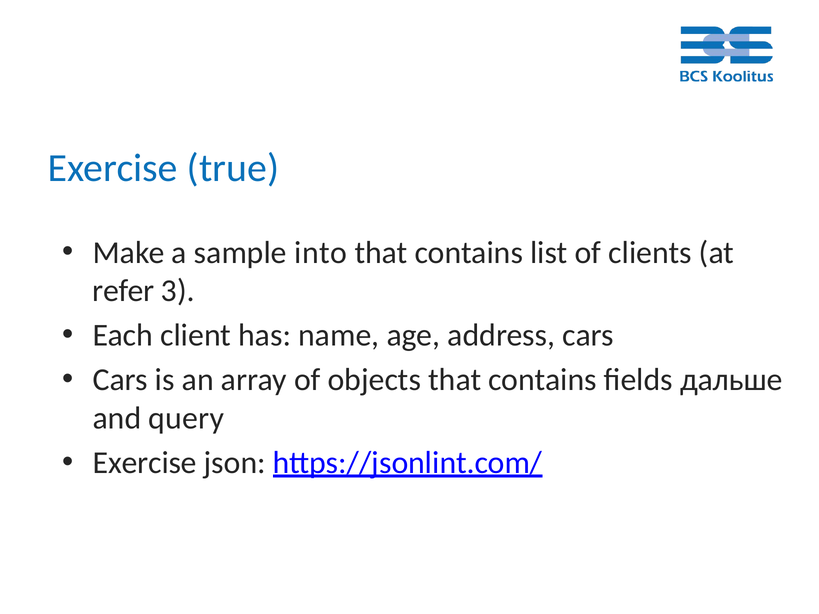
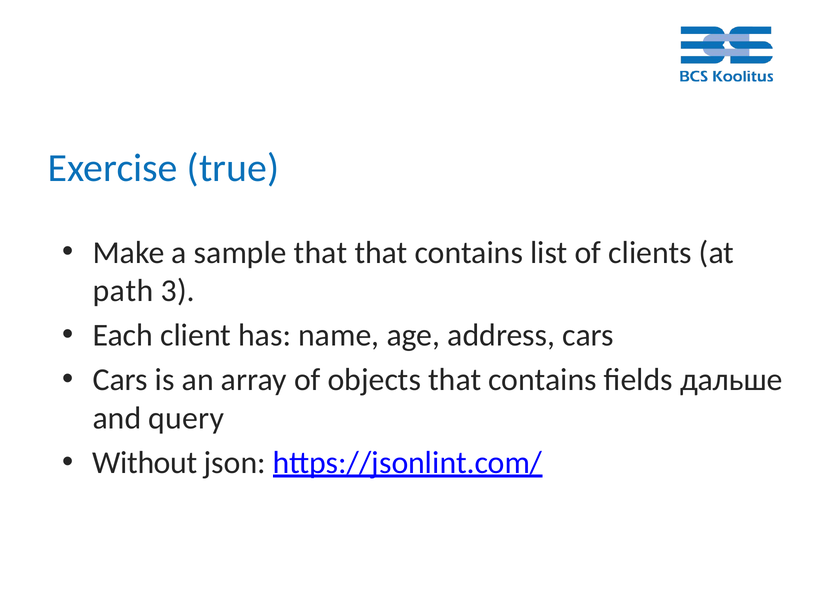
sample into: into -> that
refer: refer -> path
Exercise at (145, 463): Exercise -> Without
